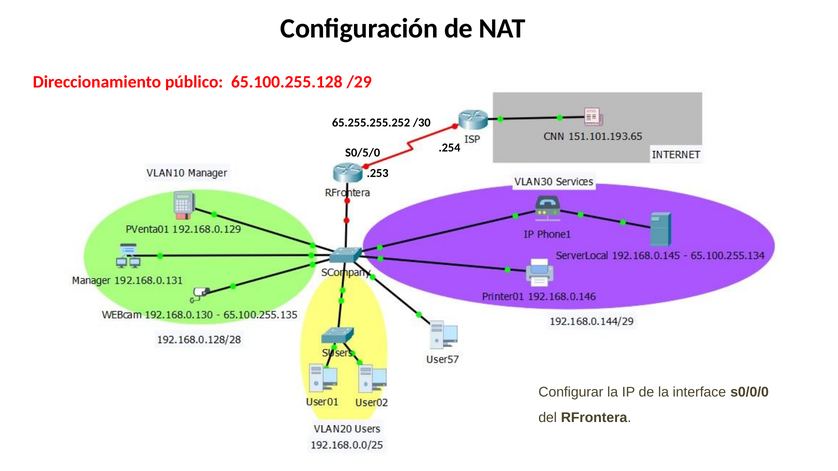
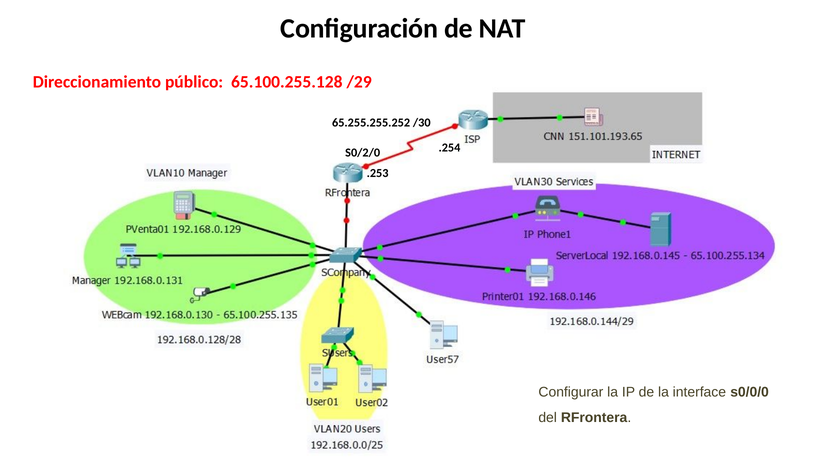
S0/5/0: S0/5/0 -> S0/2/0
